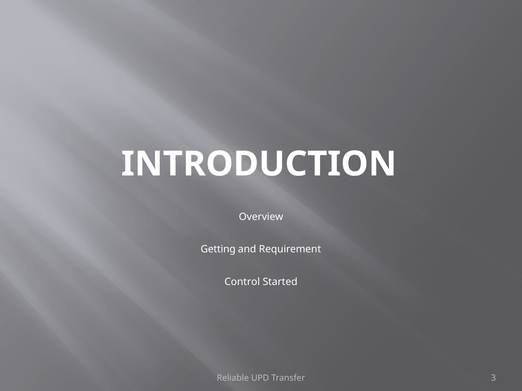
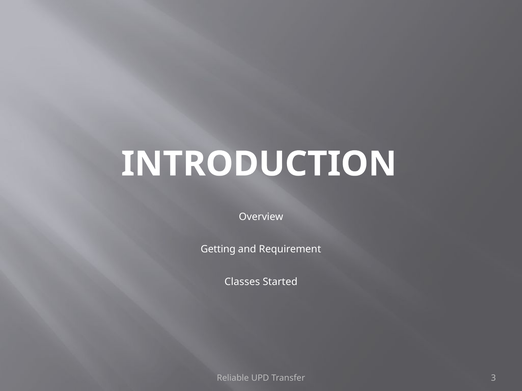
Control: Control -> Classes
